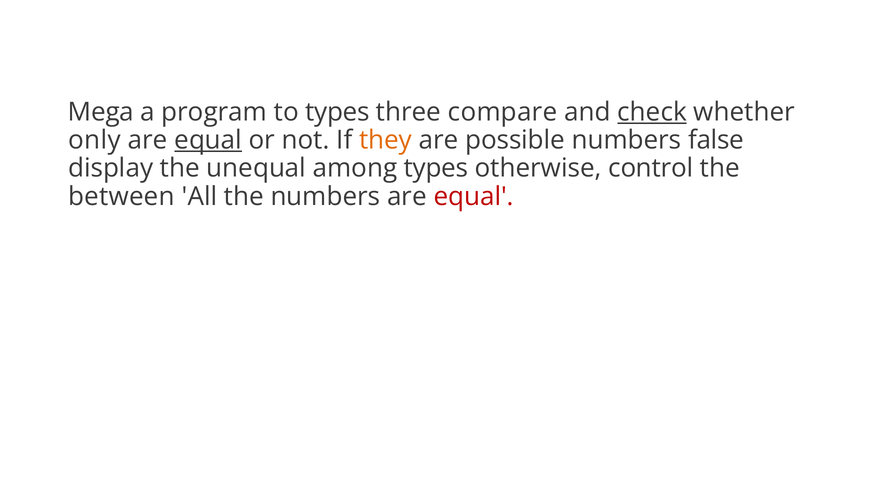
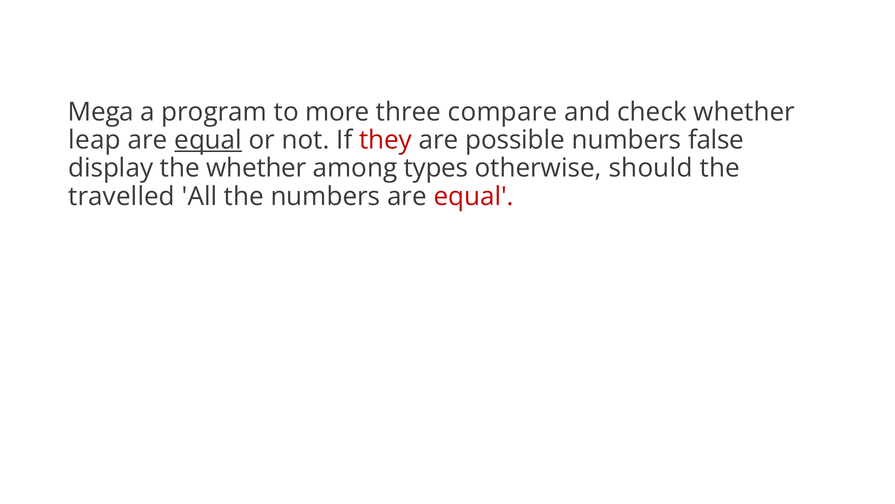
to types: types -> more
check underline: present -> none
only: only -> leap
they colour: orange -> red
the unequal: unequal -> whether
control: control -> should
between: between -> travelled
